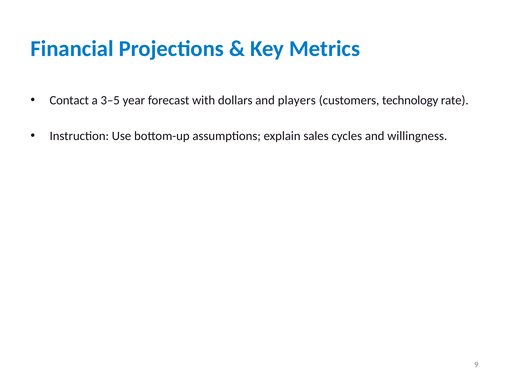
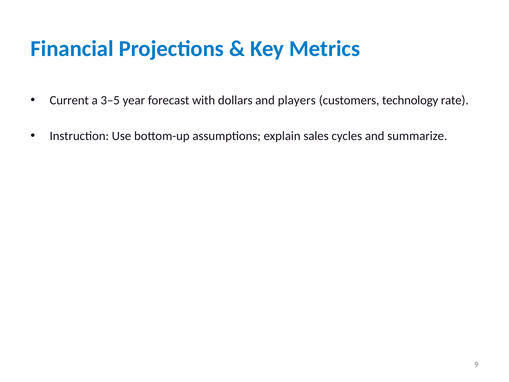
Contact: Contact -> Current
willingness: willingness -> summarize
